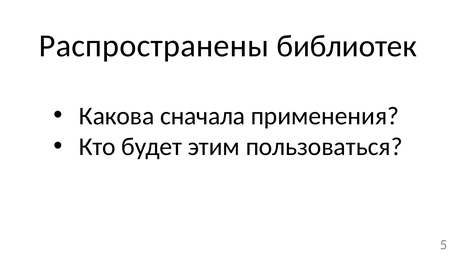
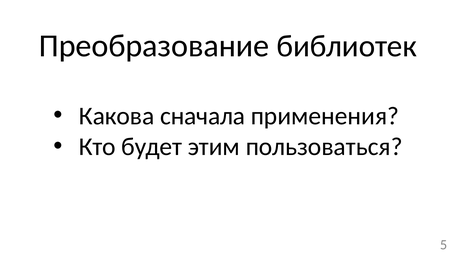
Распространены: Распространены -> Преобразование
